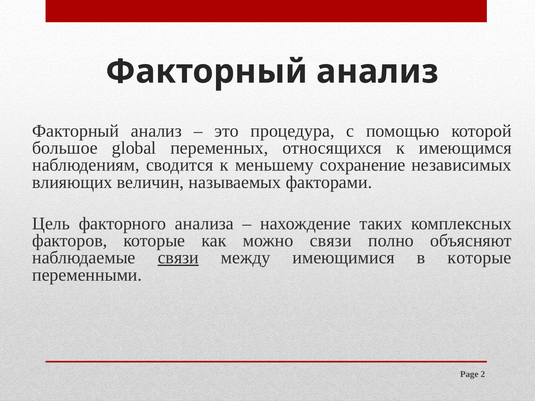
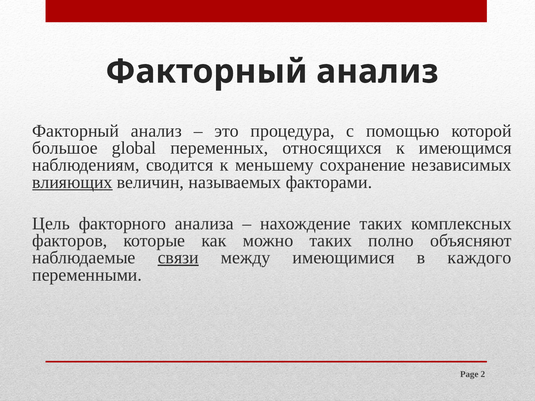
влияющих underline: none -> present
можно связи: связи -> таких
в которые: которые -> каждого
